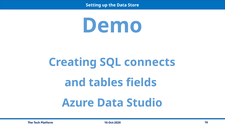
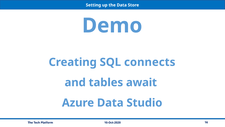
fields: fields -> await
